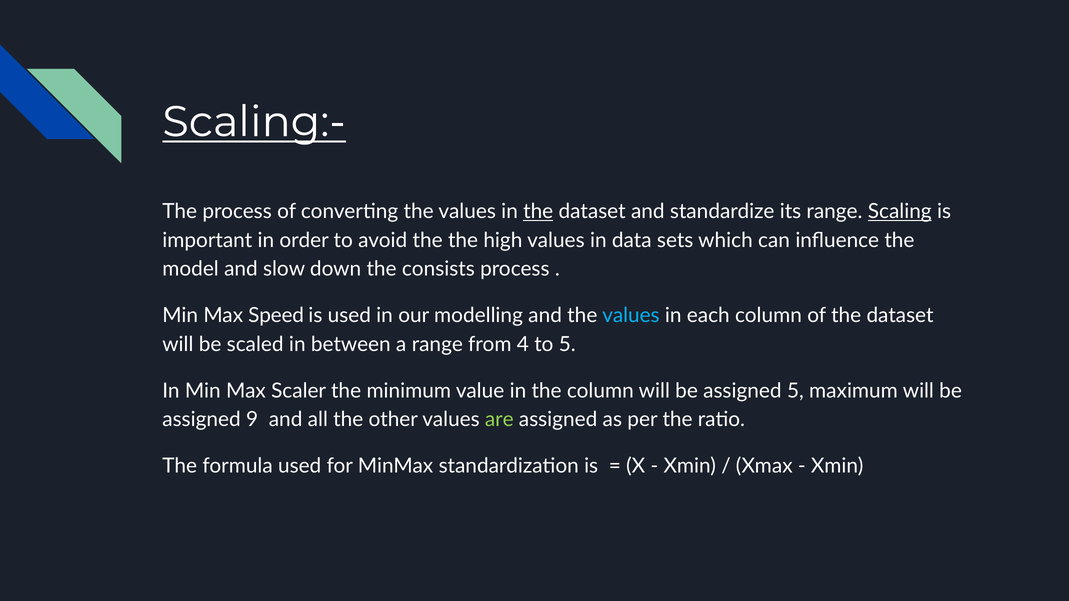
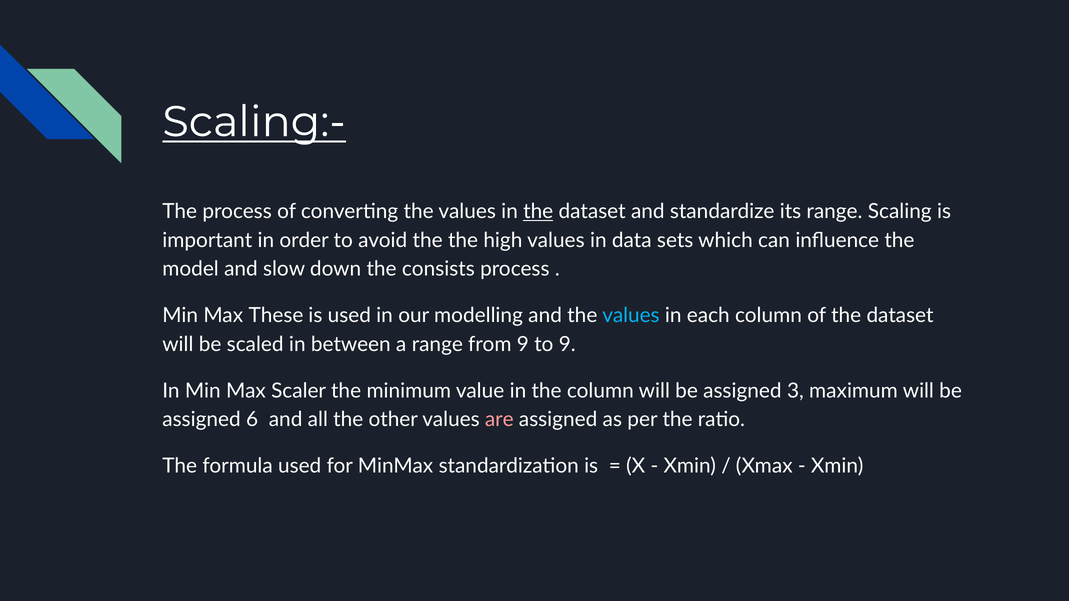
Scaling underline: present -> none
Speed: Speed -> These
from 4: 4 -> 9
to 5: 5 -> 9
assigned 5: 5 -> 3
9: 9 -> 6
are colour: light green -> pink
